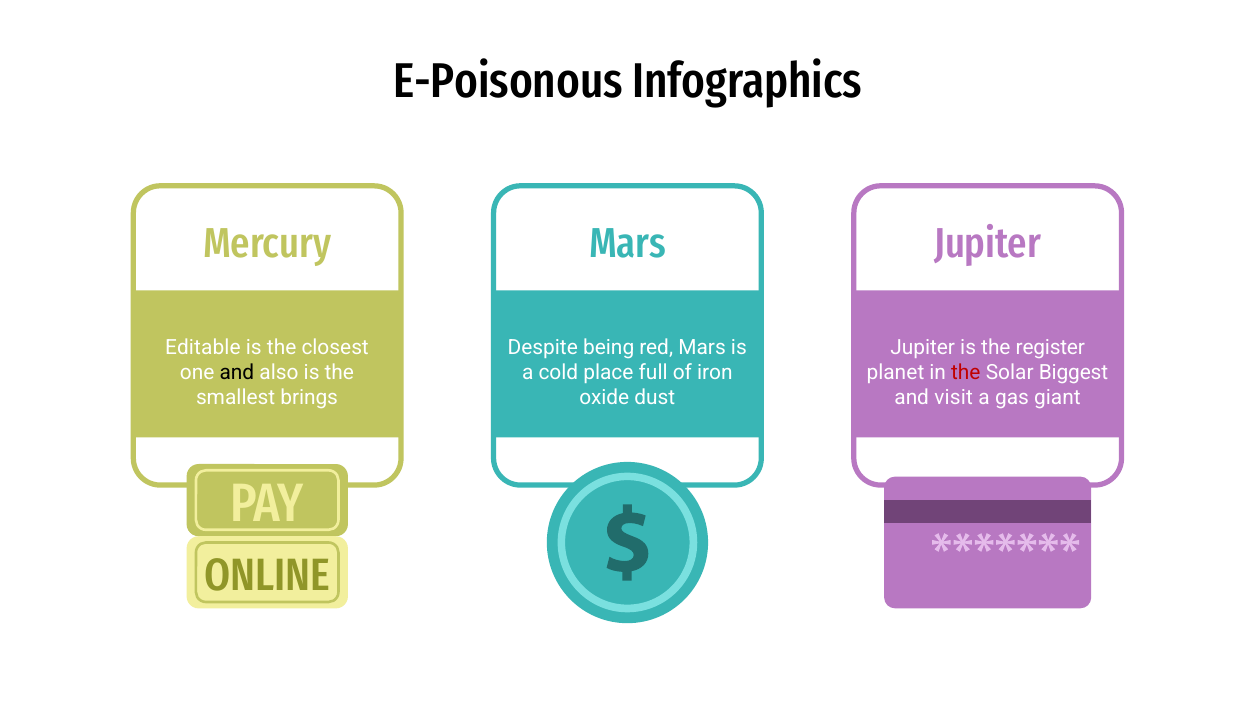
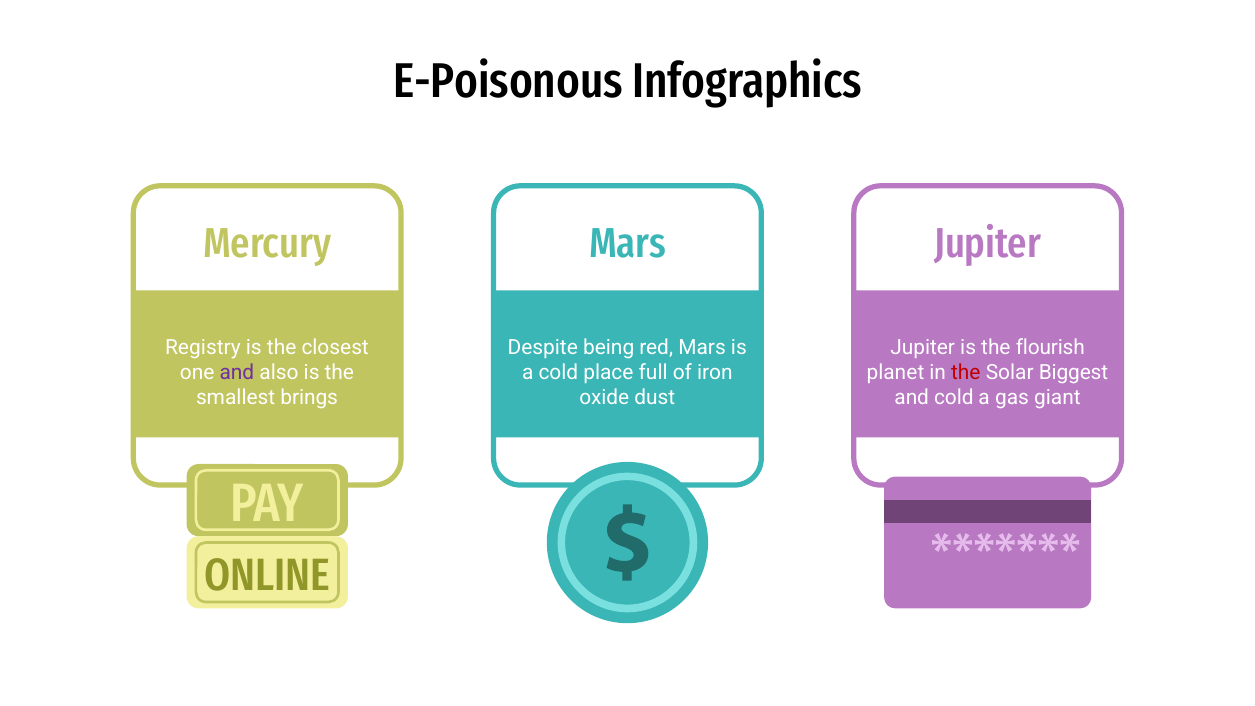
Editable: Editable -> Registry
register: register -> flourish
and at (237, 373) colour: black -> purple
and visit: visit -> cold
